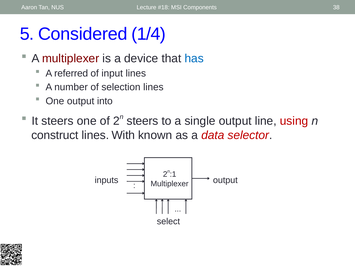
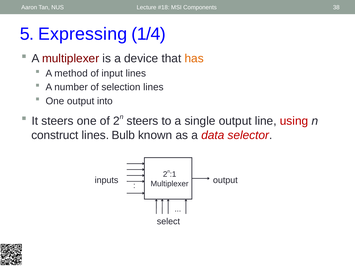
Considered: Considered -> Expressing
has colour: blue -> orange
referred: referred -> method
With: With -> Bulb
